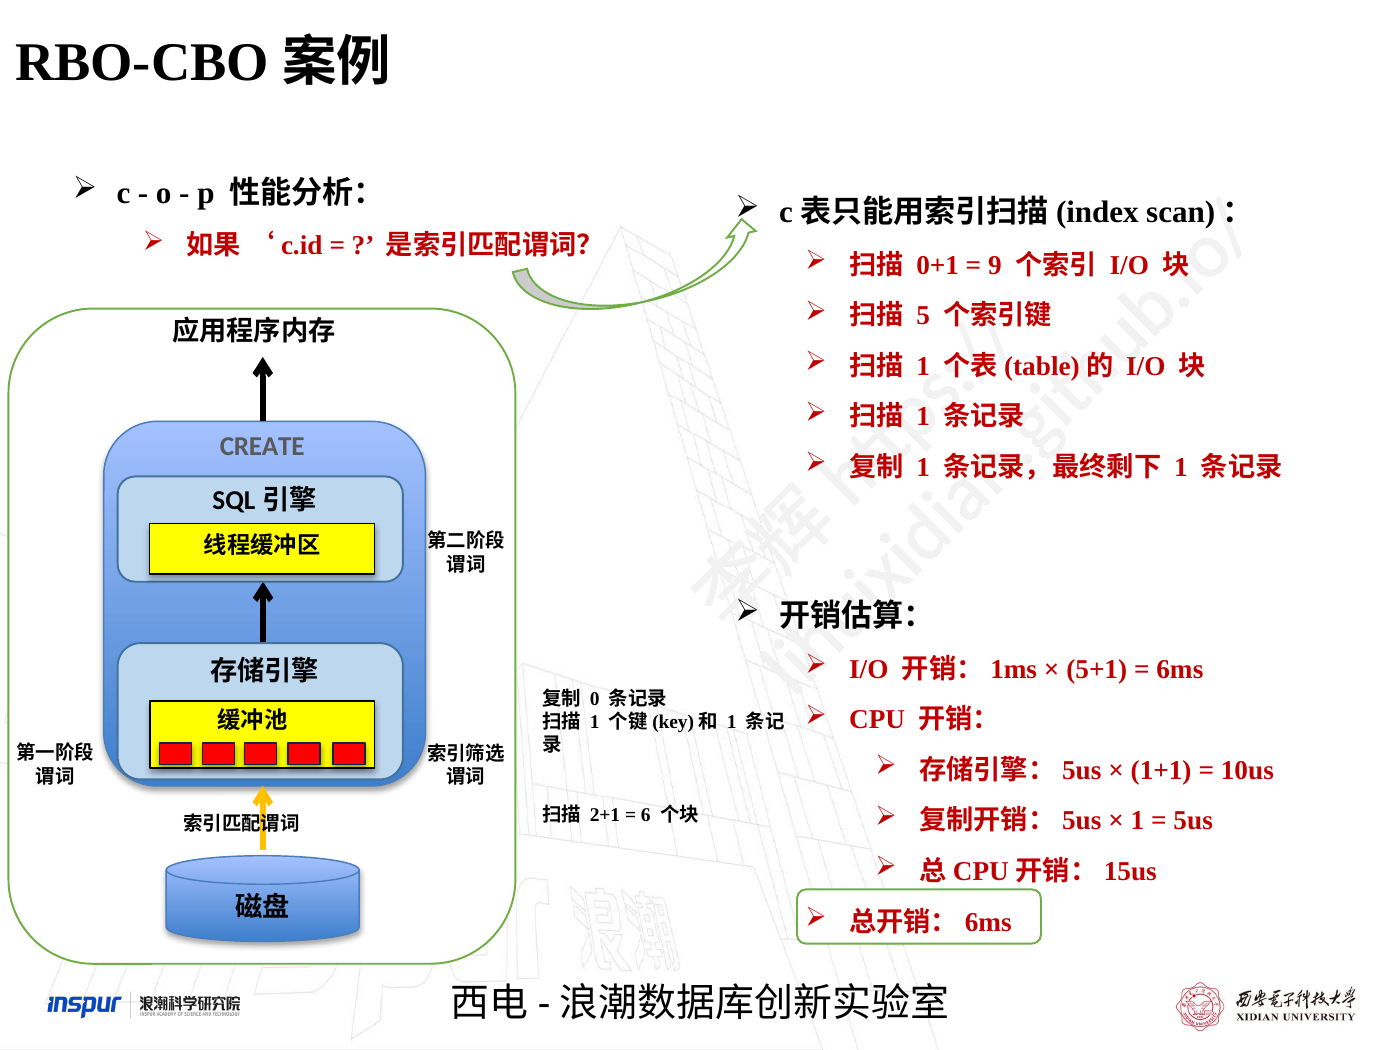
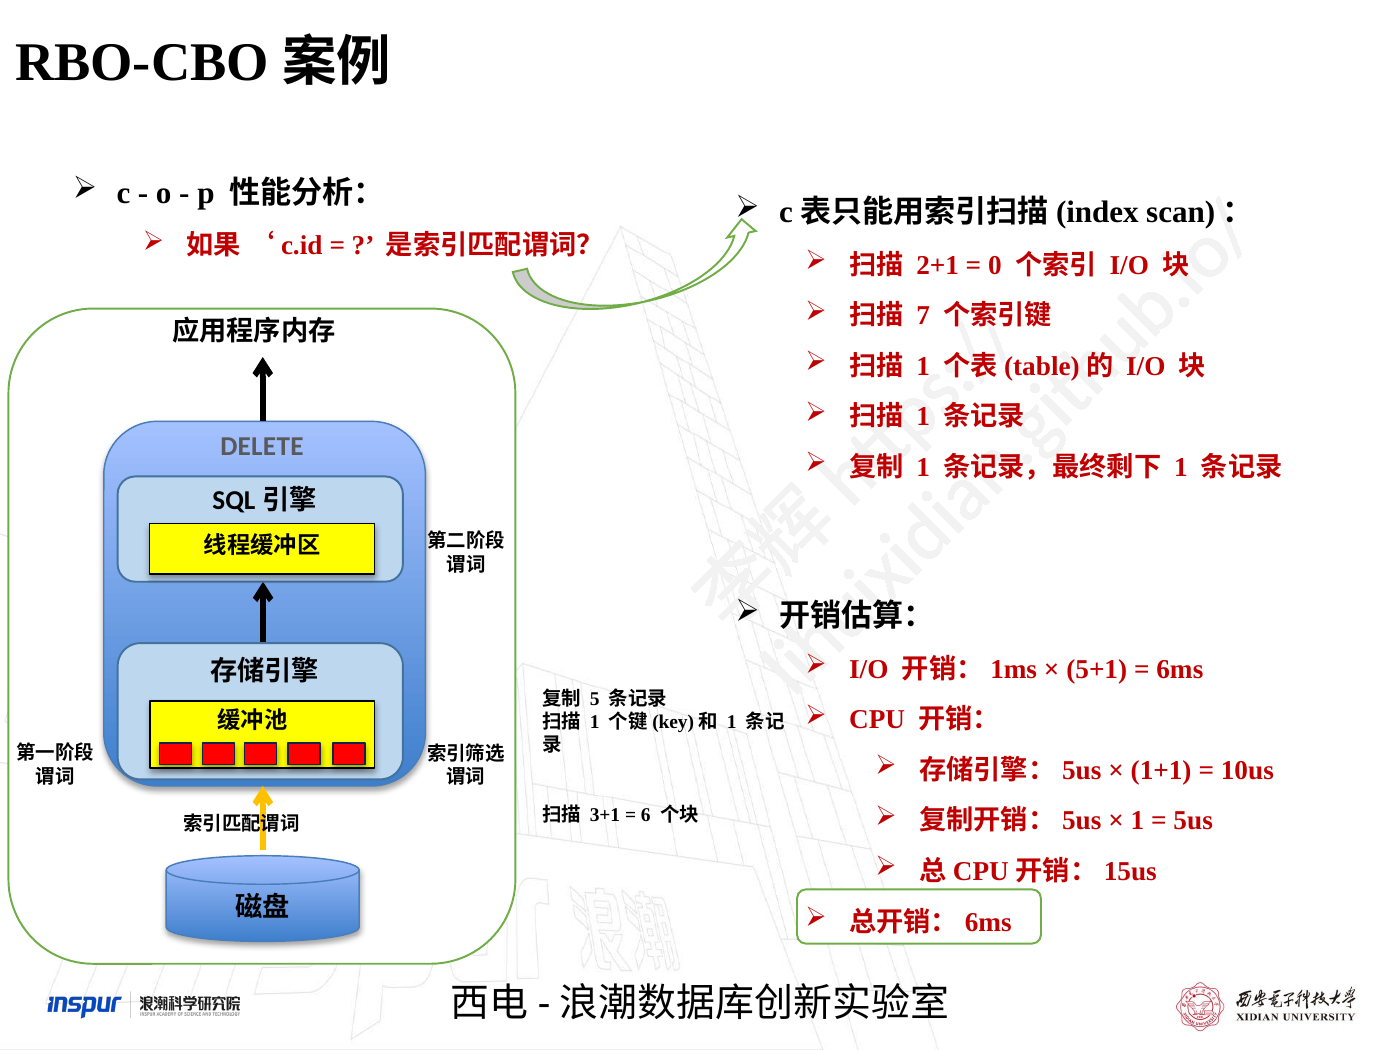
0+1: 0+1 -> 2+1
9: 9 -> 0
5: 5 -> 7
CREATE: CREATE -> DELETE
0: 0 -> 5
2+1: 2+1 -> 3+1
